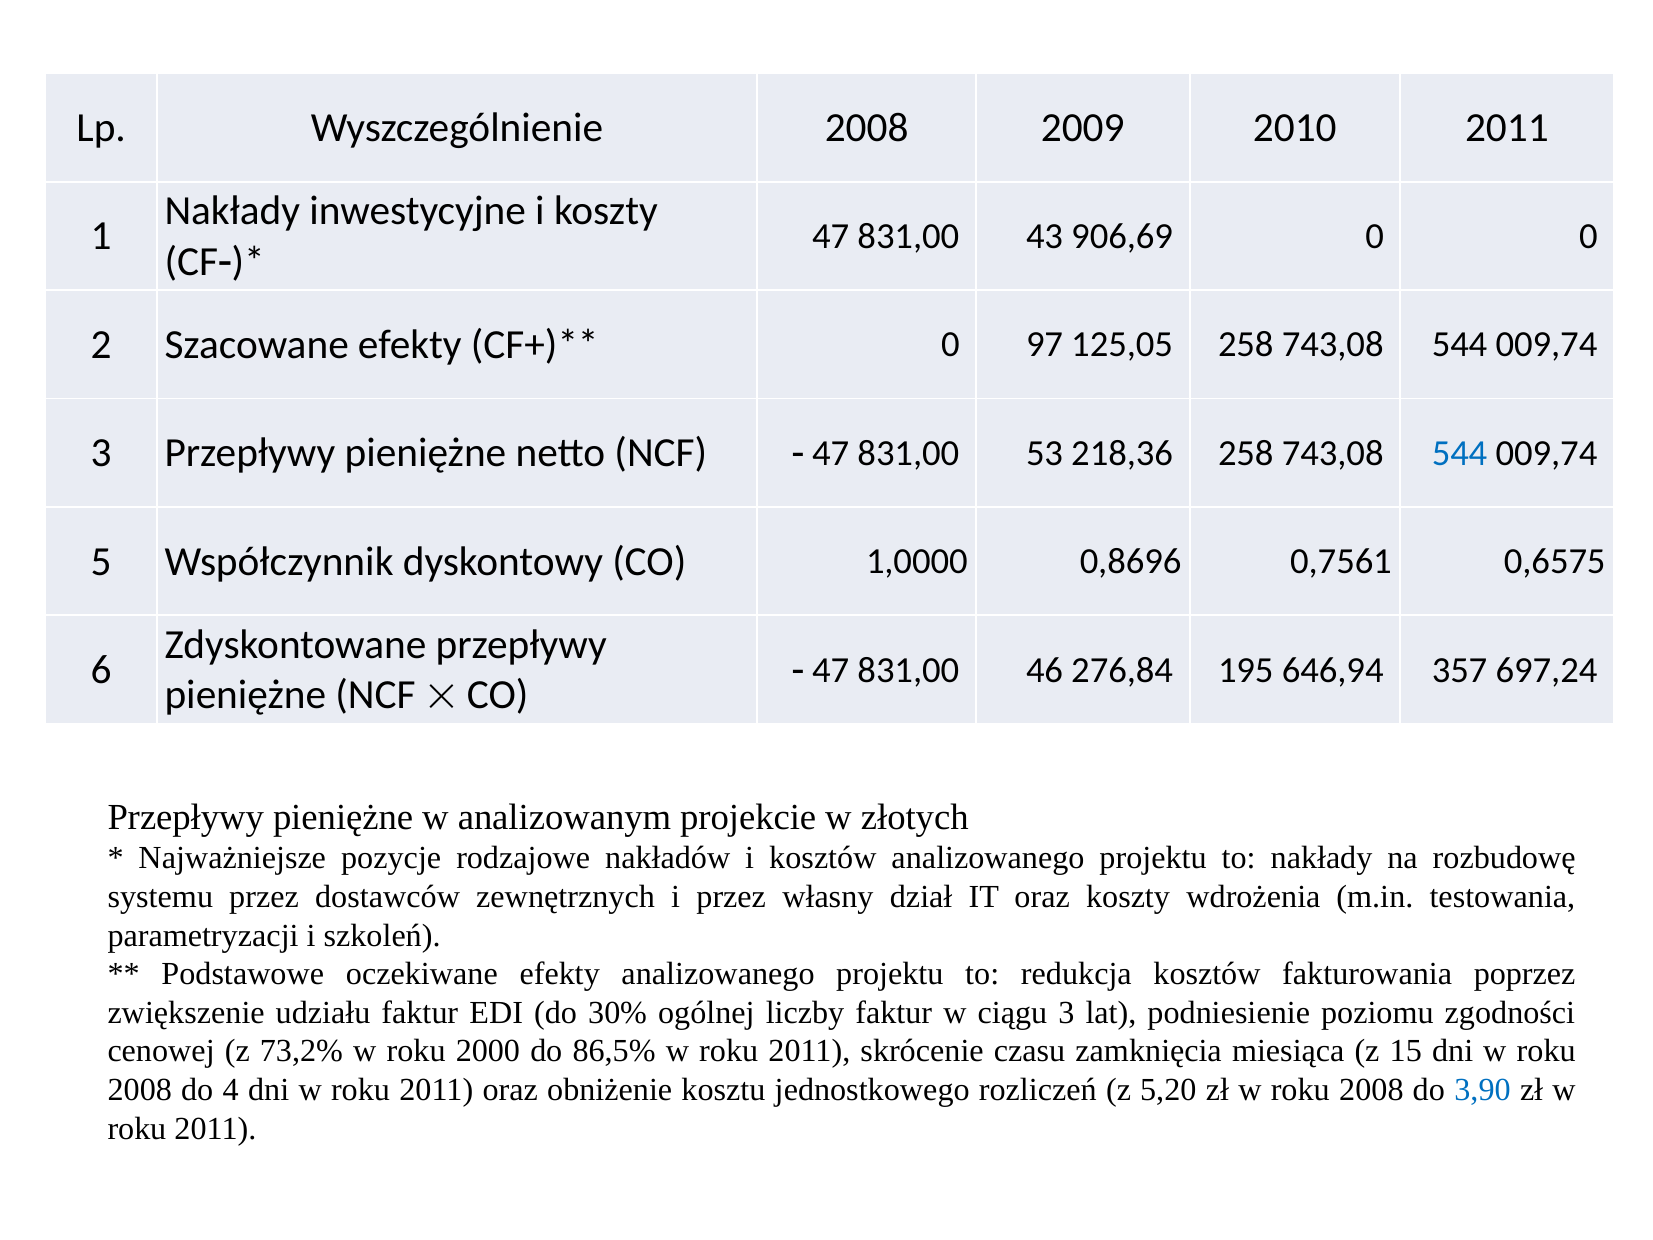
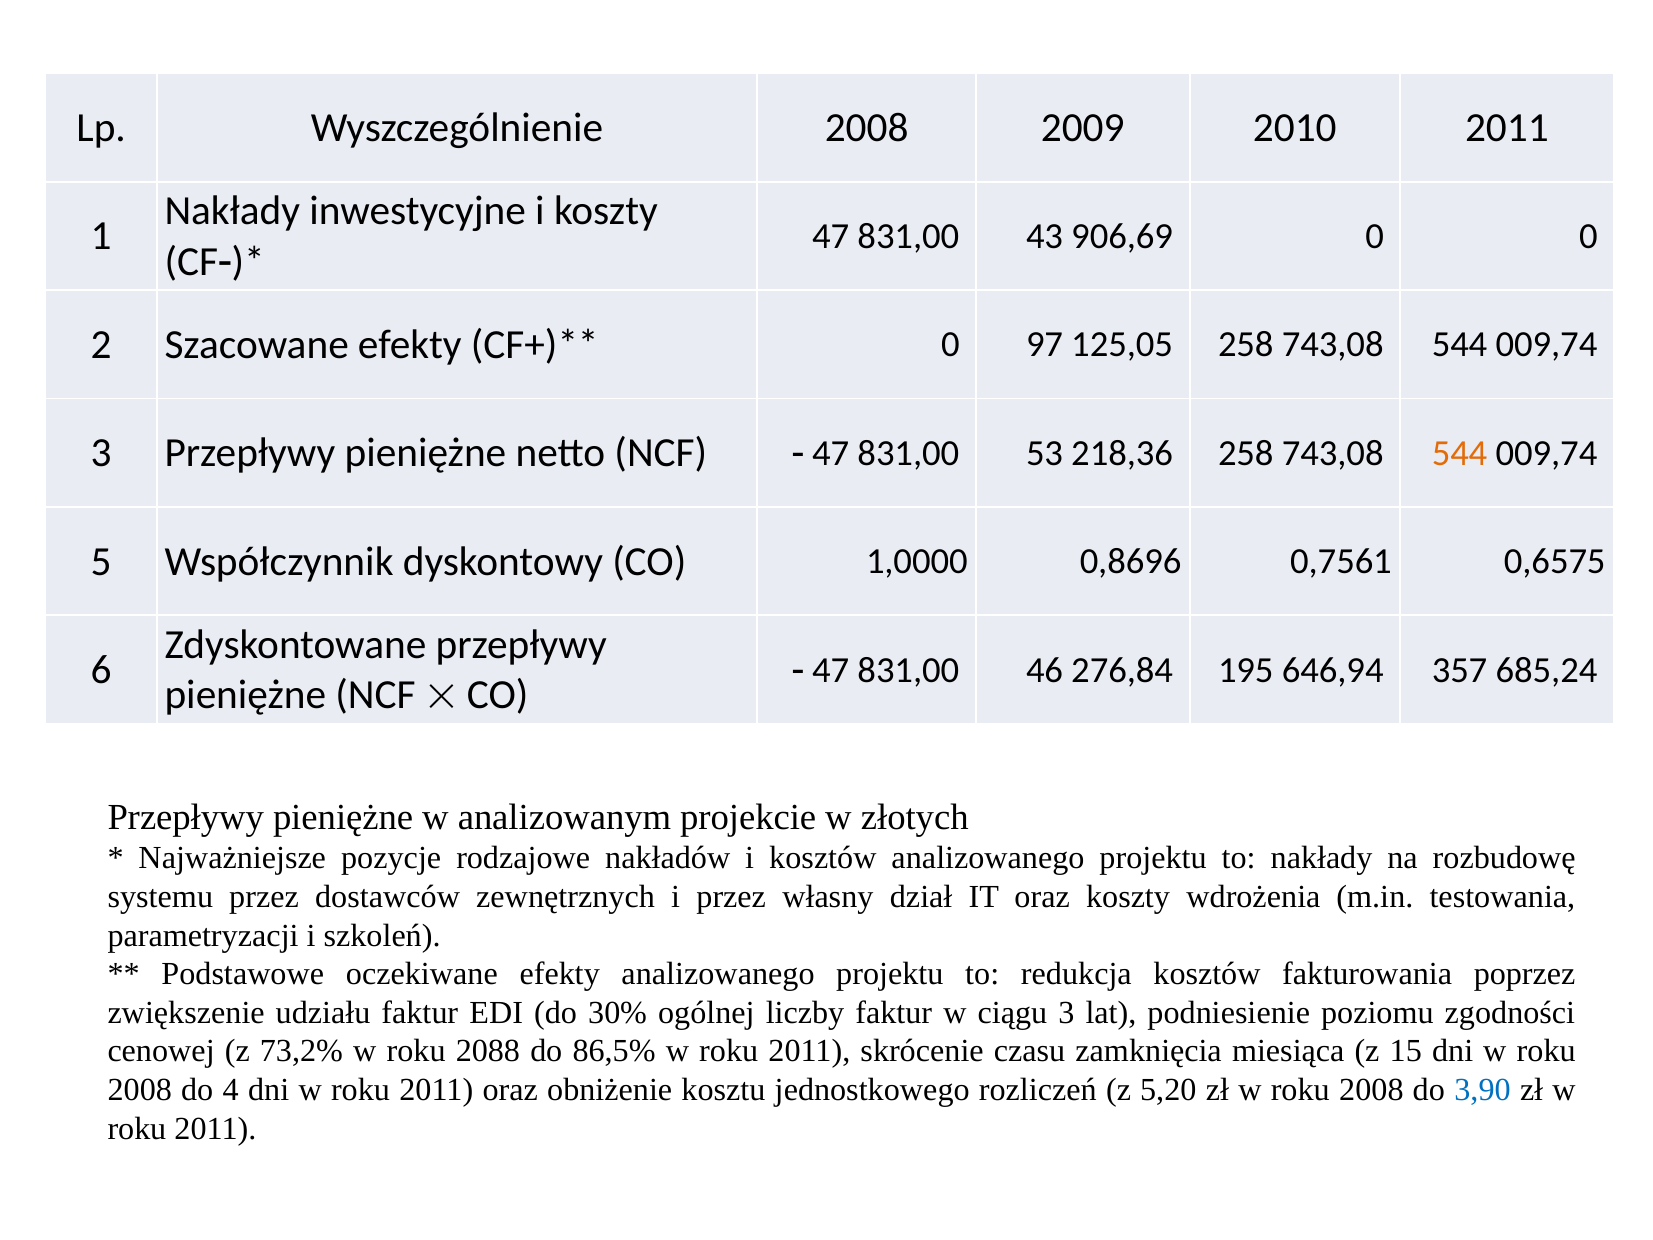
544 at (1460, 453) colour: blue -> orange
697,24: 697,24 -> 685,24
2000: 2000 -> 2088
